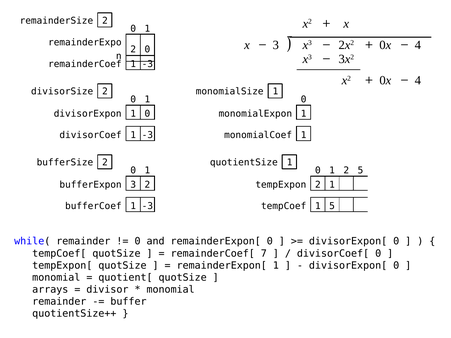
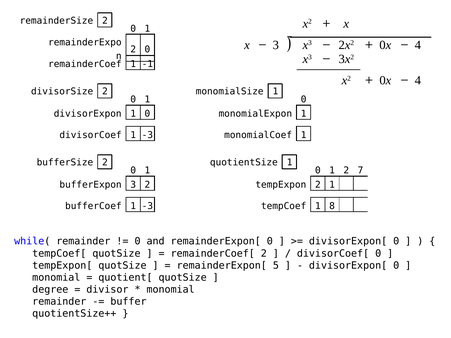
remainderCoef 1 -3: -3 -> -1
2 5: 5 -> 7
1 5: 5 -> 8
remainderCoef[ 7: 7 -> 2
remainderExpon[ 1: 1 -> 5
arrays: arrays -> degree
